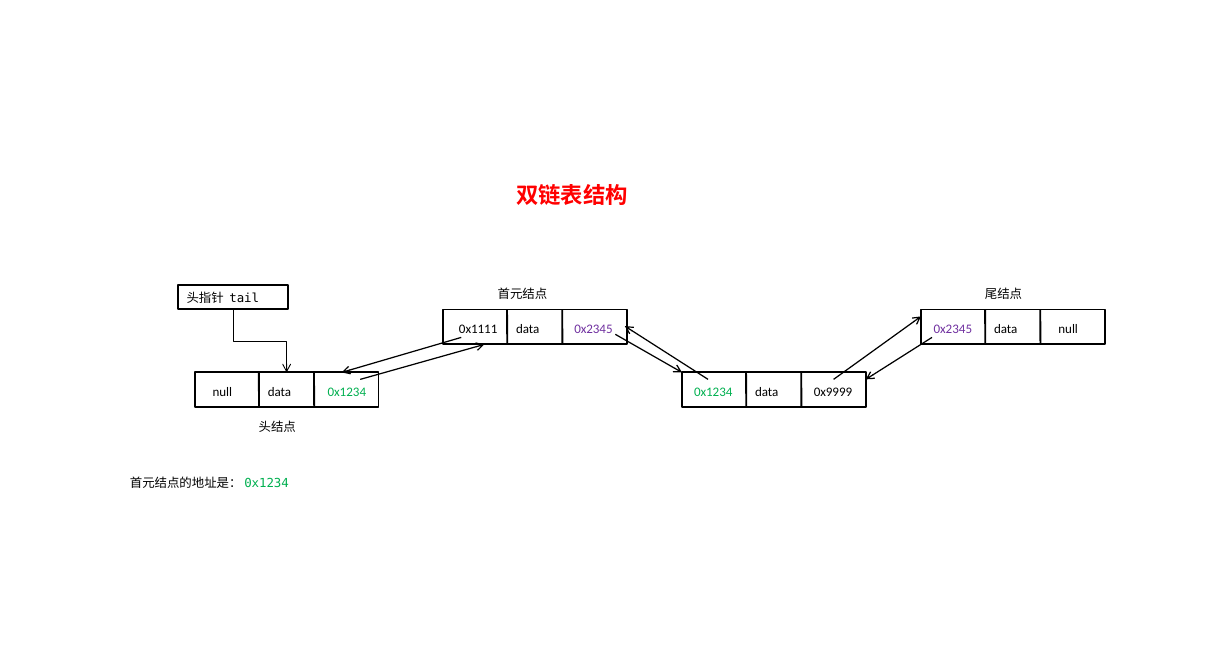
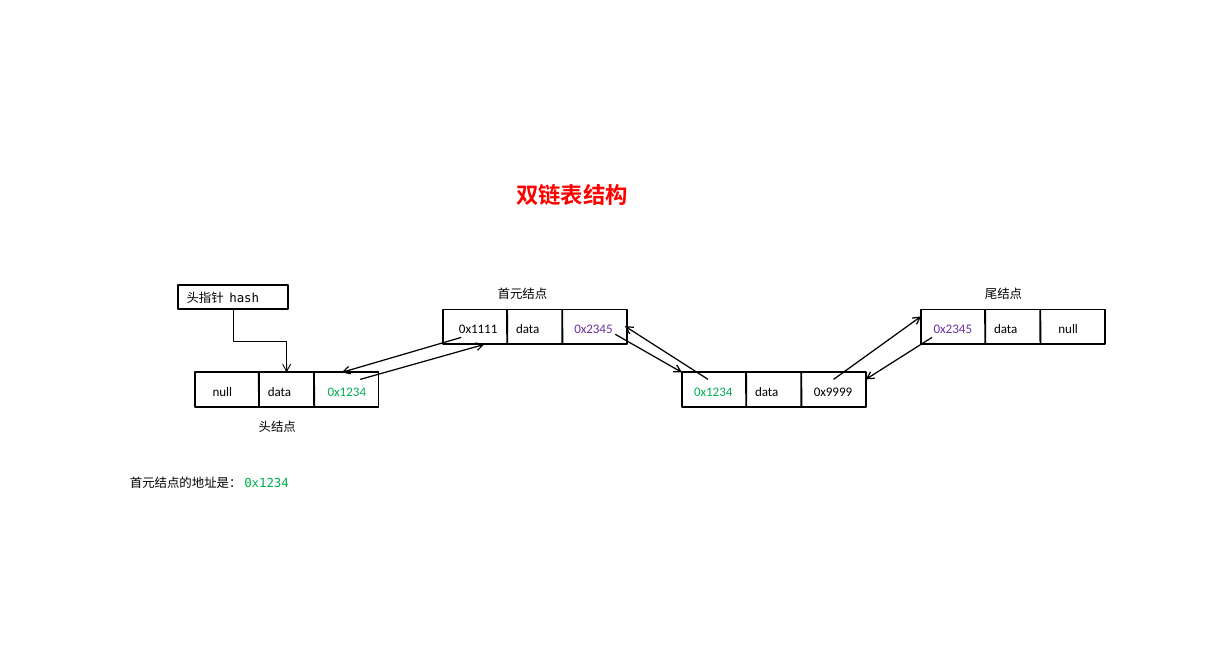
tail: tail -> hash
